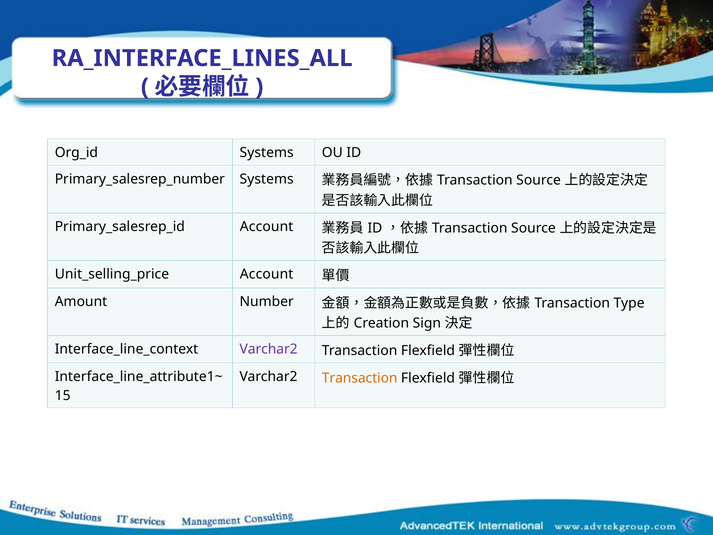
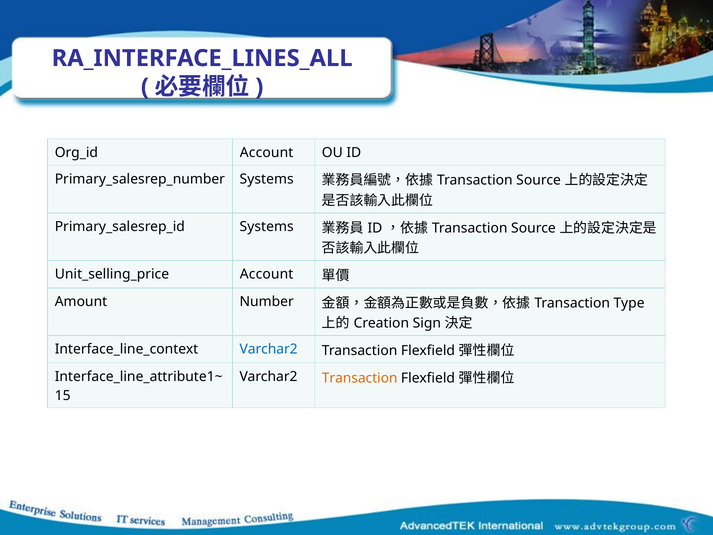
Systems at (267, 153): Systems -> Account
Account at (267, 227): Account -> Systems
Varchar2 at (269, 349) colour: purple -> blue
